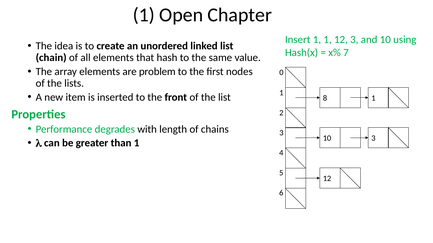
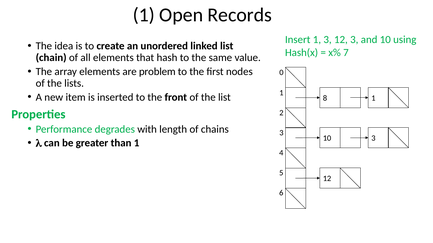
Chapter: Chapter -> Records
1 1: 1 -> 3
